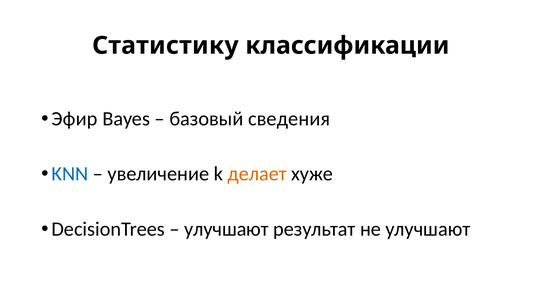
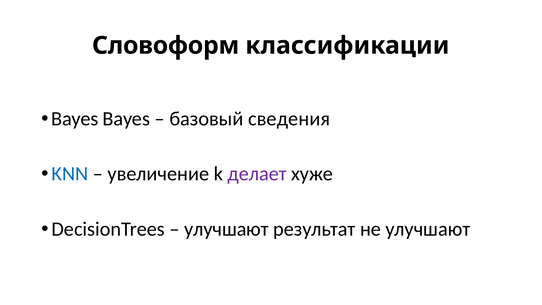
Статистику: Статистику -> Словоформ
Эфир at (75, 119): Эфир -> Bayes
делает colour: orange -> purple
